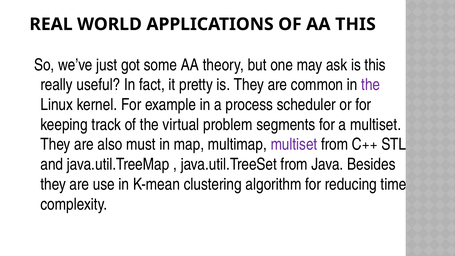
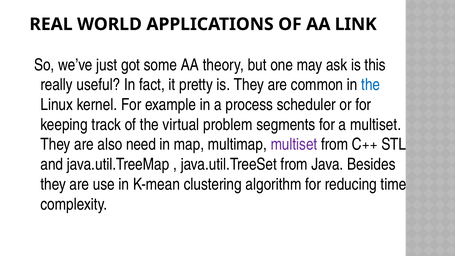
AA THIS: THIS -> LINK
the at (371, 85) colour: purple -> blue
must: must -> need
